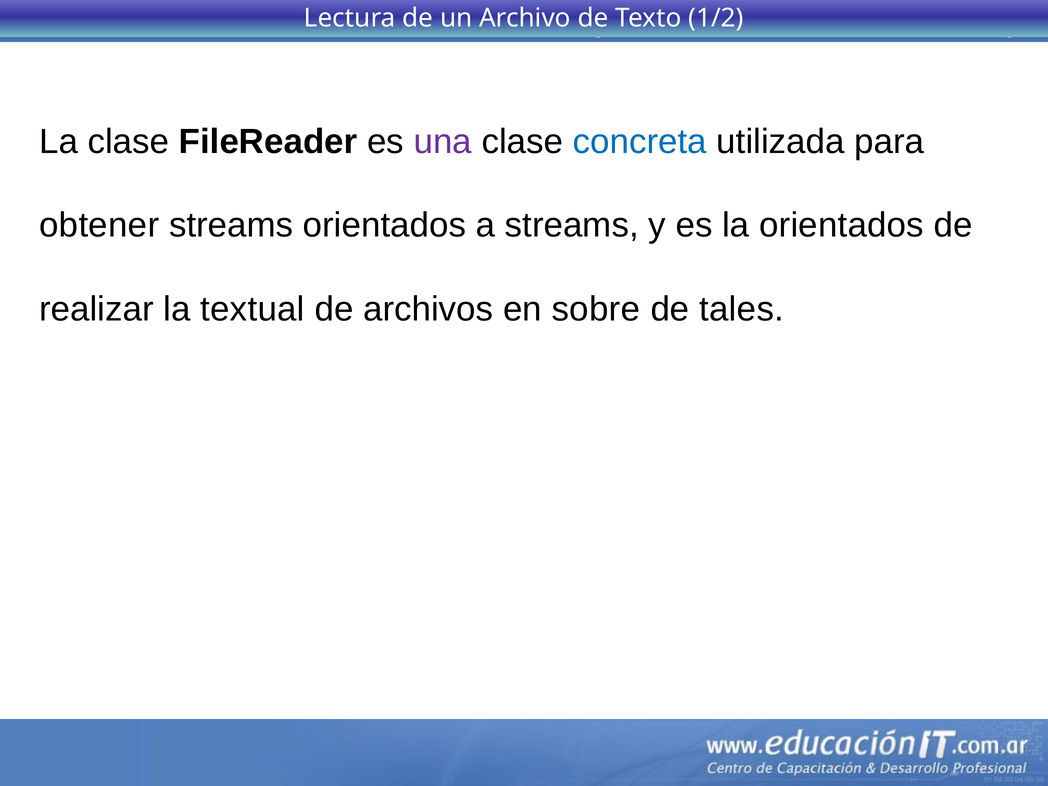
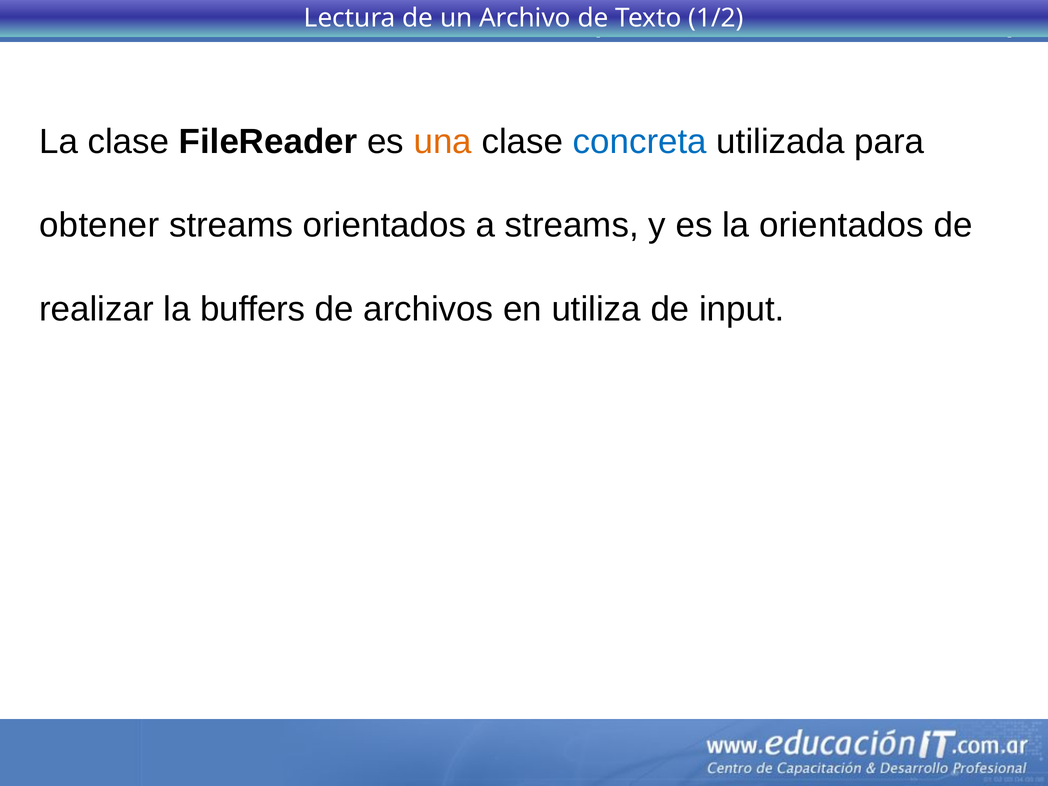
una colour: purple -> orange
textual: textual -> buffers
sobre: sobre -> utiliza
tales: tales -> input
